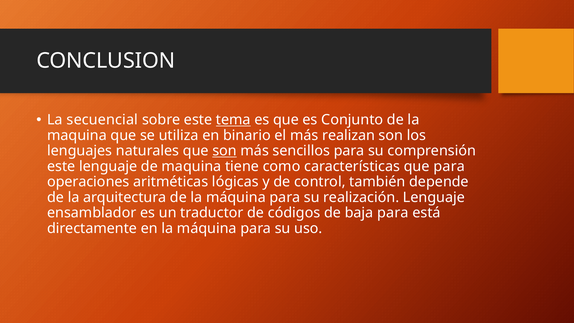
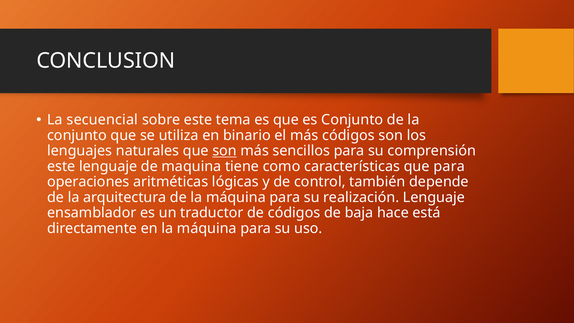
tema underline: present -> none
maquina at (77, 135): maquina -> conjunto
más realizan: realizan -> códigos
baja para: para -> hace
